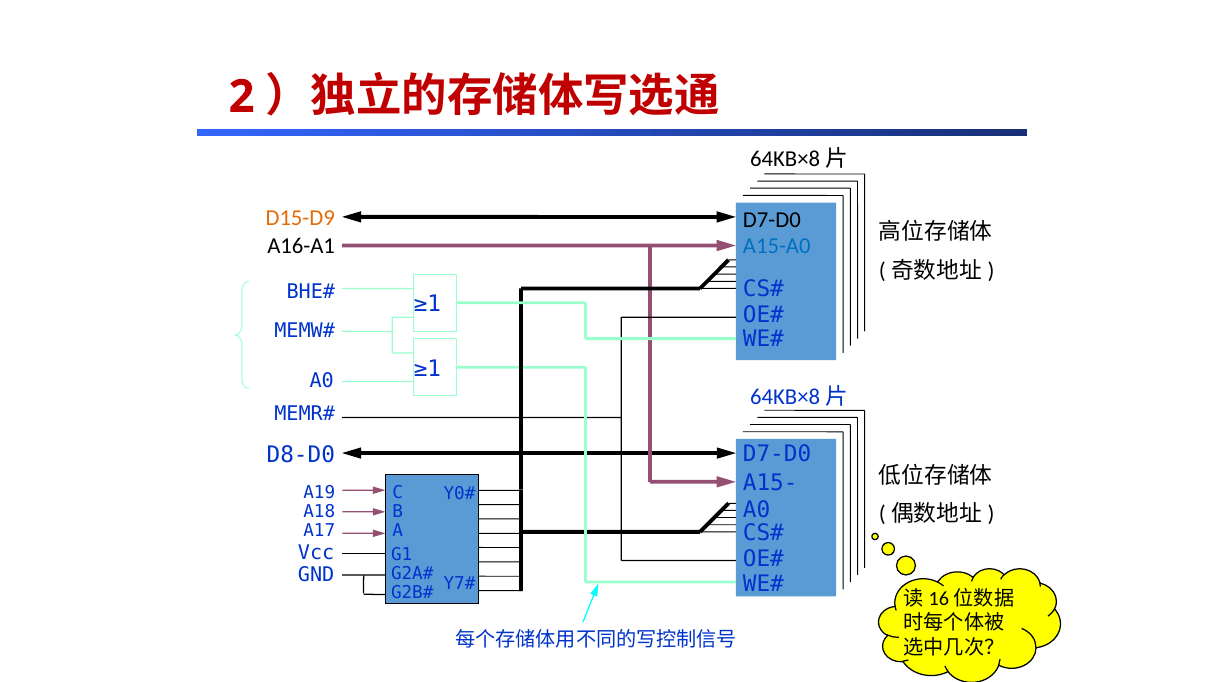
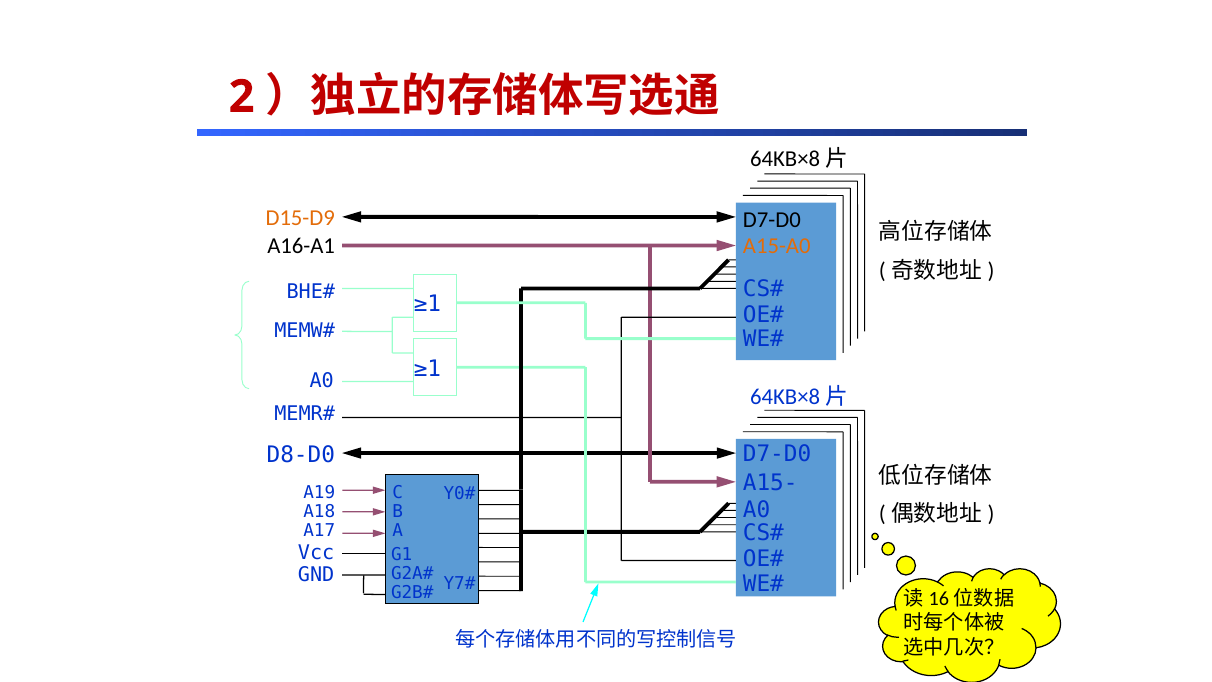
A15-A0 colour: blue -> orange
